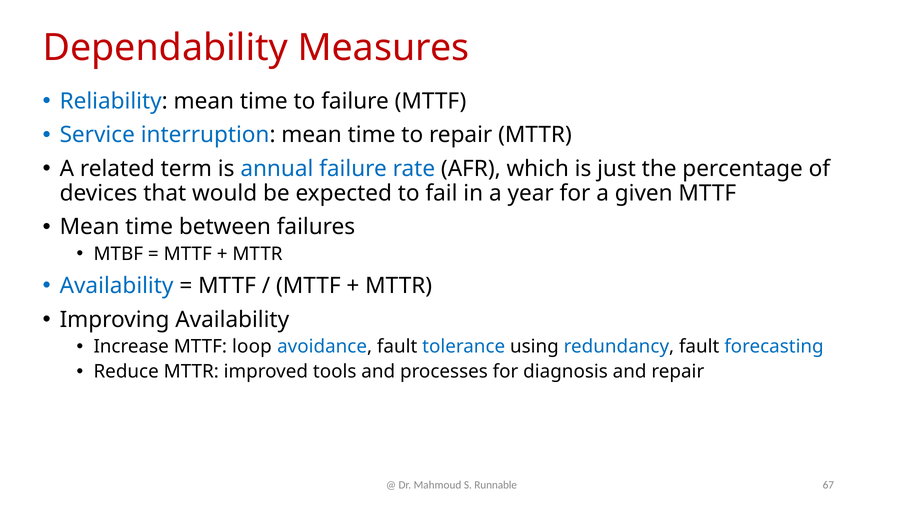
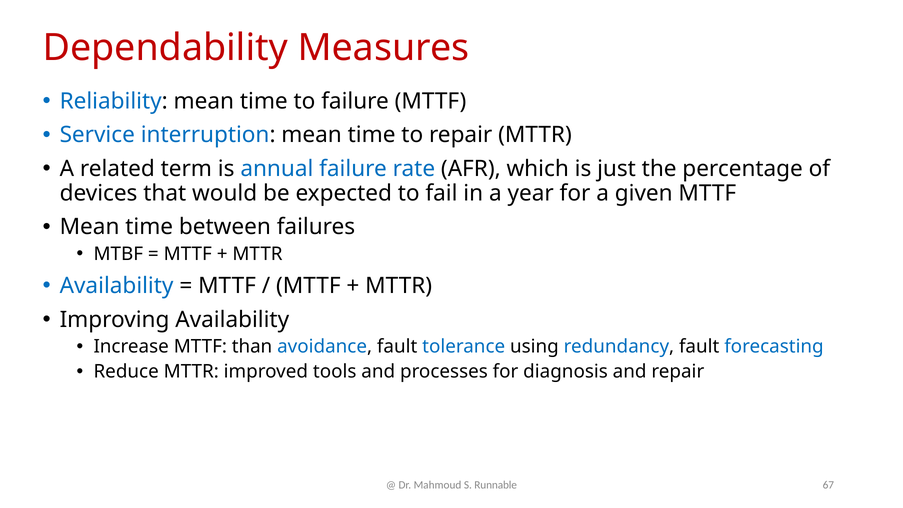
loop: loop -> than
